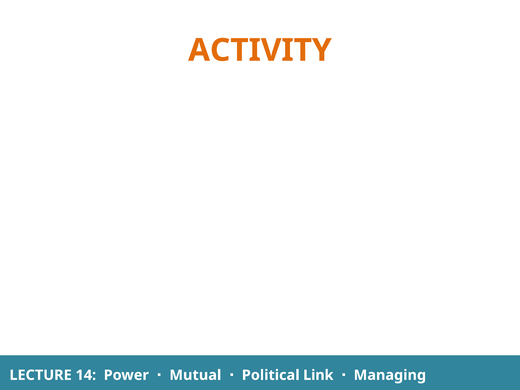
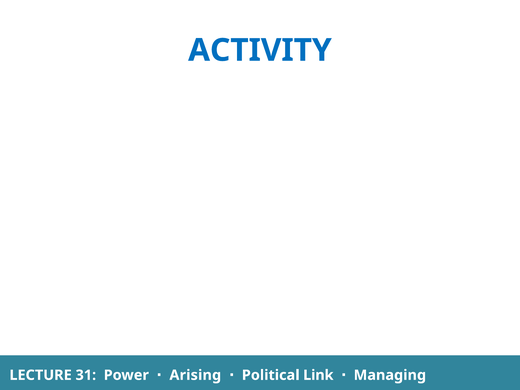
ACTIVITY colour: orange -> blue
14: 14 -> 31
Mutual: Mutual -> Arising
